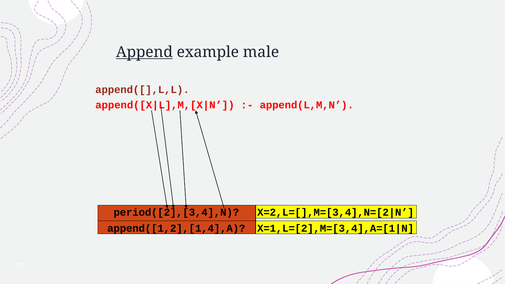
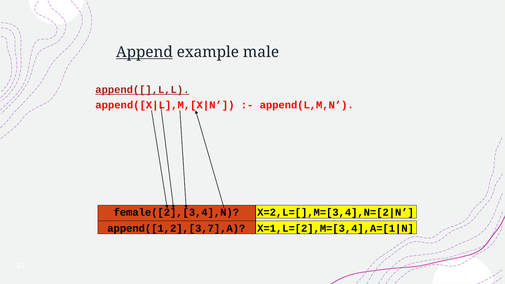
append([],L,L underline: none -> present
period([2],[3,4],N: period([2],[3,4],N -> female([2],[3,4],N
append([1,2],[1,4],A: append([1,2],[1,4],A -> append([1,2],[3,7],A
